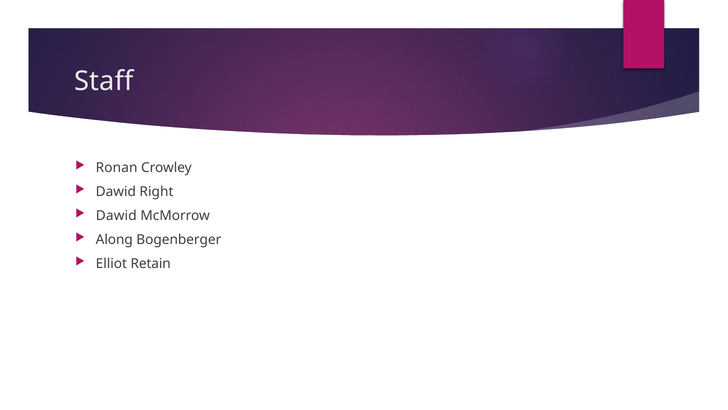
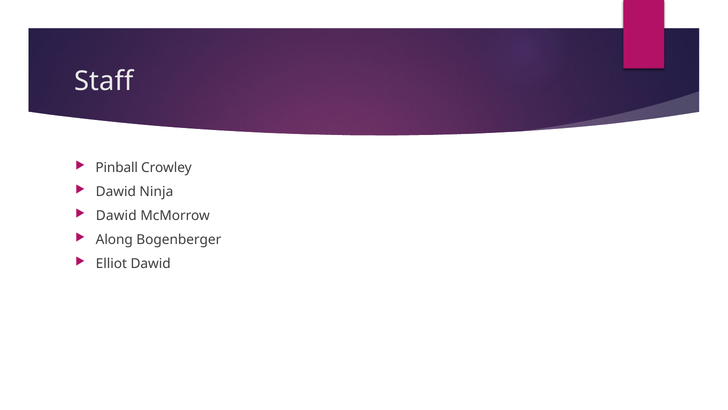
Ronan: Ronan -> Pinball
Right: Right -> Ninja
Elliot Retain: Retain -> Dawid
